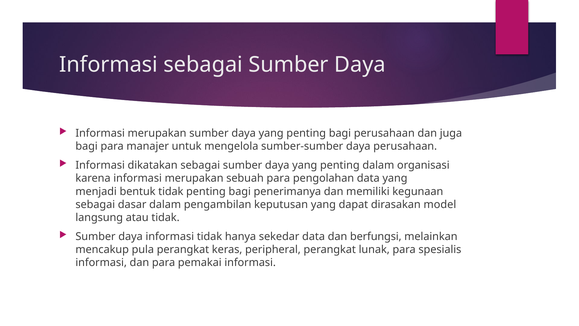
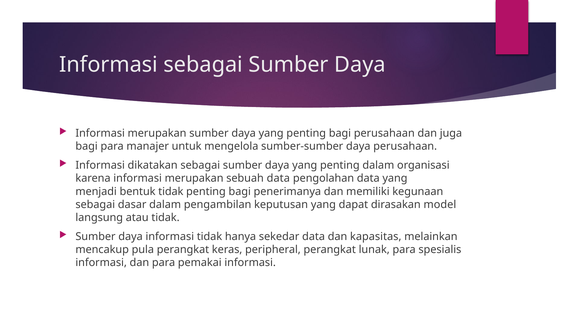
sebuah para: para -> data
berfungsi: berfungsi -> kapasitas
